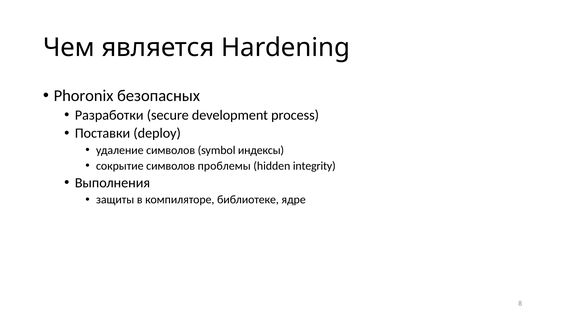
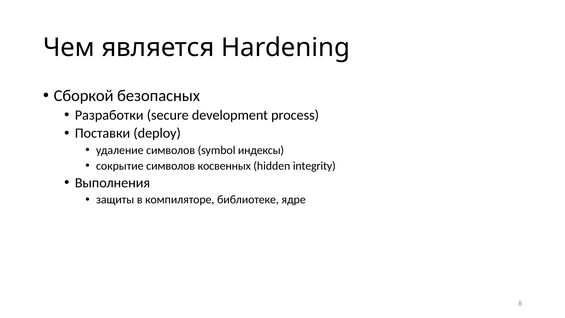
Phoronix: Phoronix -> Сборкой
проблемы: проблемы -> косвенных
